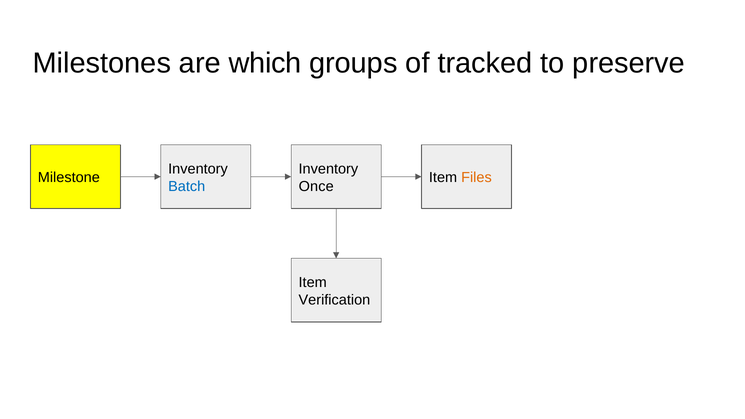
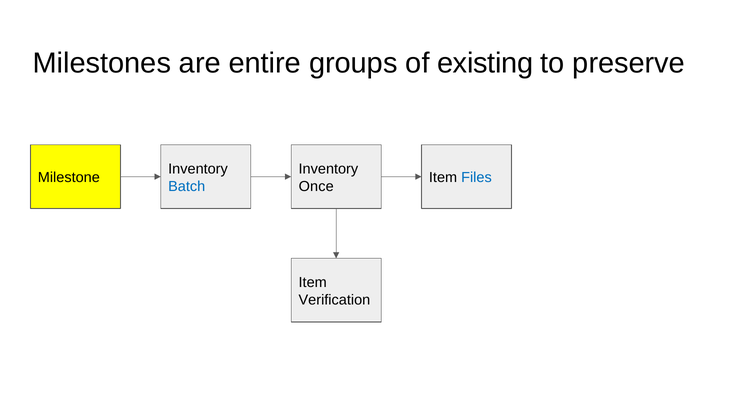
which: which -> entire
tracked: tracked -> existing
Files colour: orange -> blue
